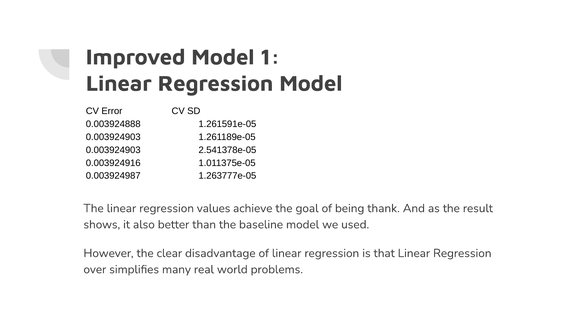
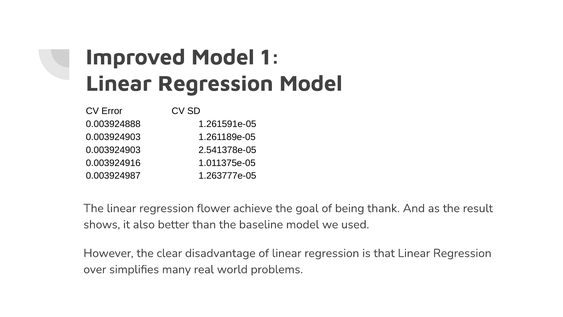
values: values -> flower
